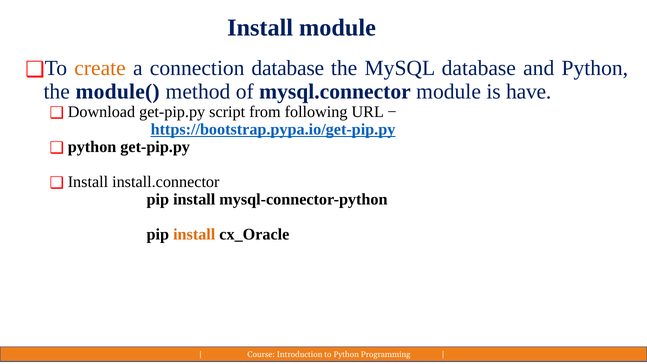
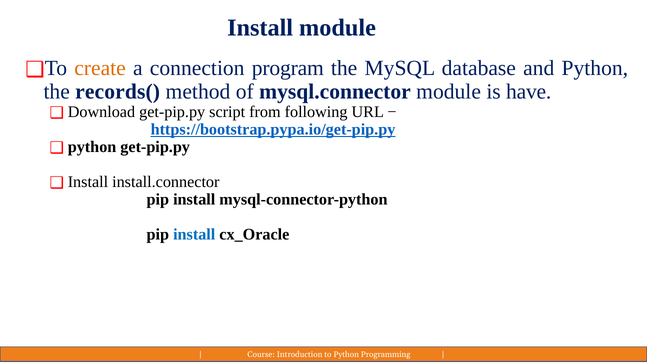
connection database: database -> program
module(: module( -> records(
install at (194, 234) colour: orange -> blue
